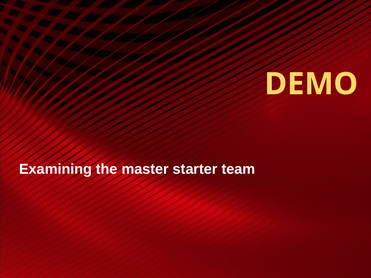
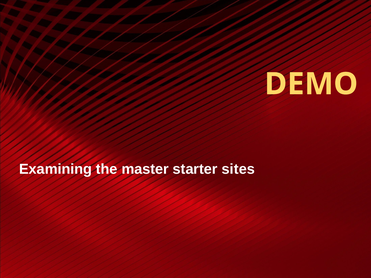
team: team -> sites
